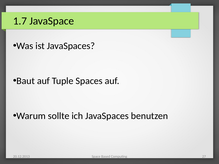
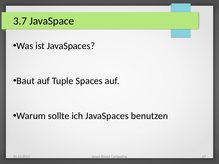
1.7: 1.7 -> 3.7
